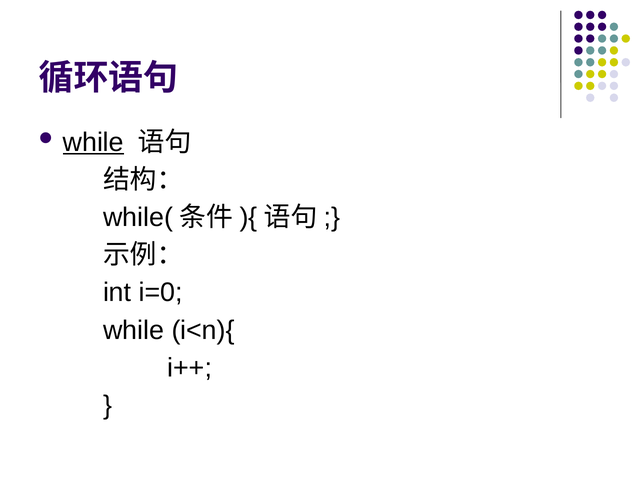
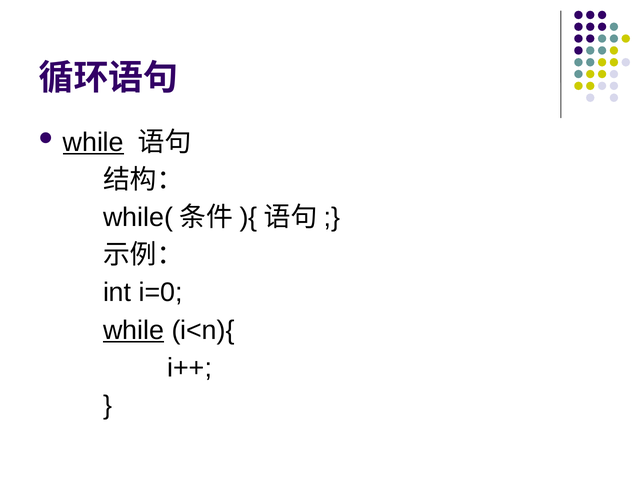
while at (134, 330) underline: none -> present
